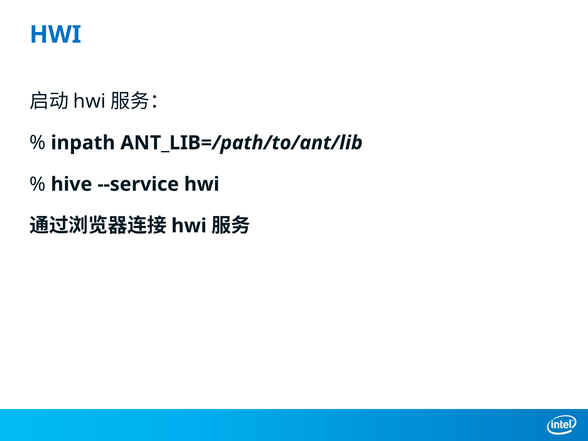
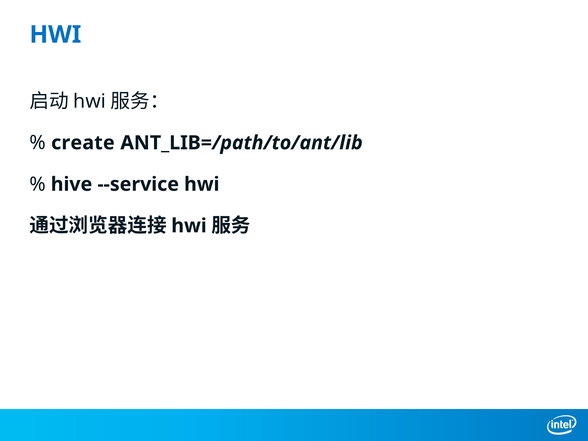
inpath: inpath -> create
